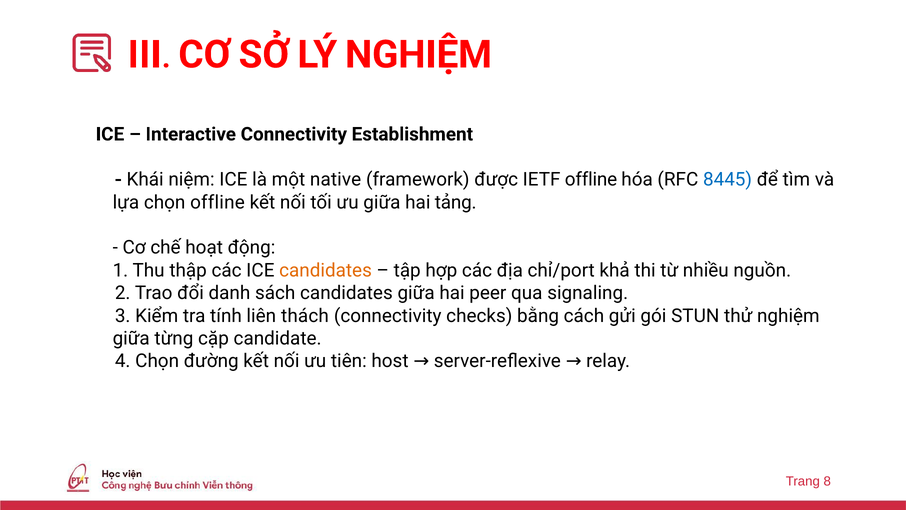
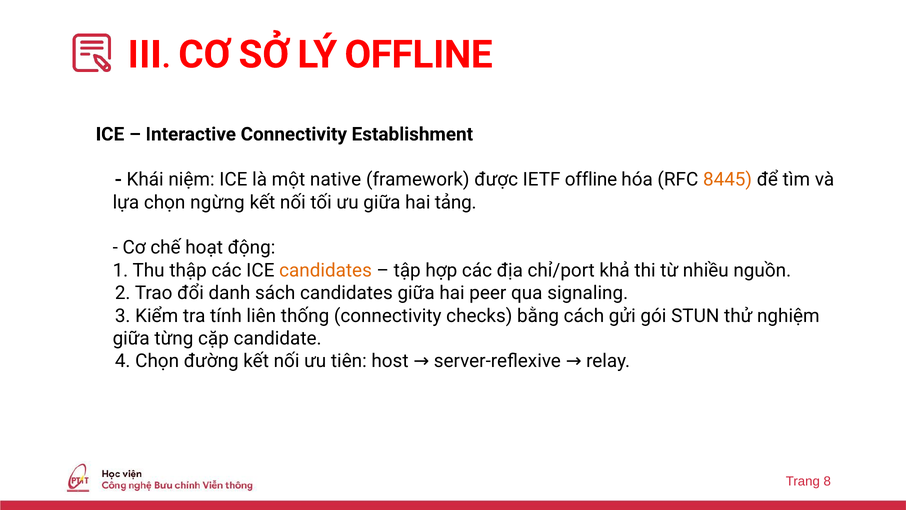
LÝ NGHIỆM: NGHIỆM -> OFFLINE
8445 colour: blue -> orange
chọn offline: offline -> ngừng
thách: thách -> thống
